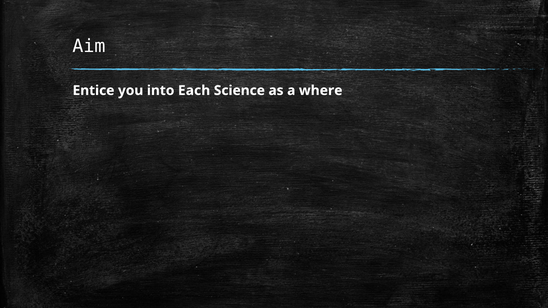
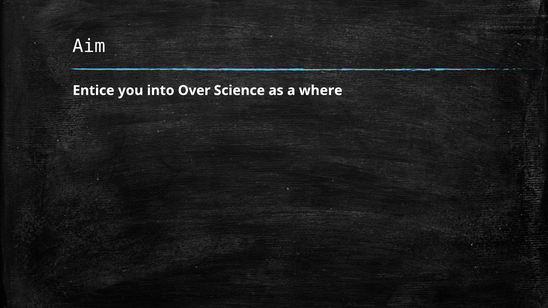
Each: Each -> Over
